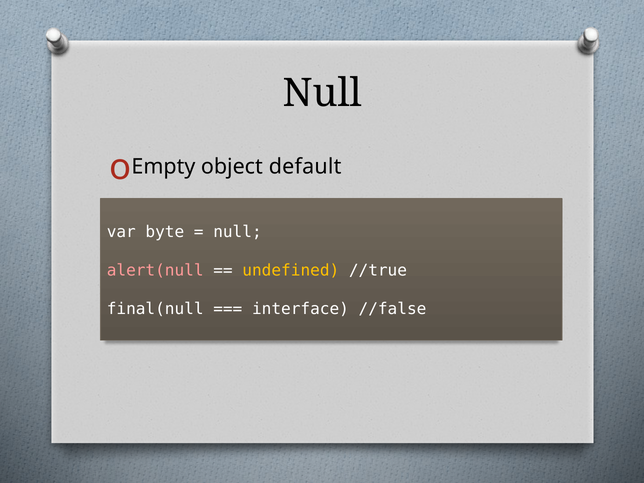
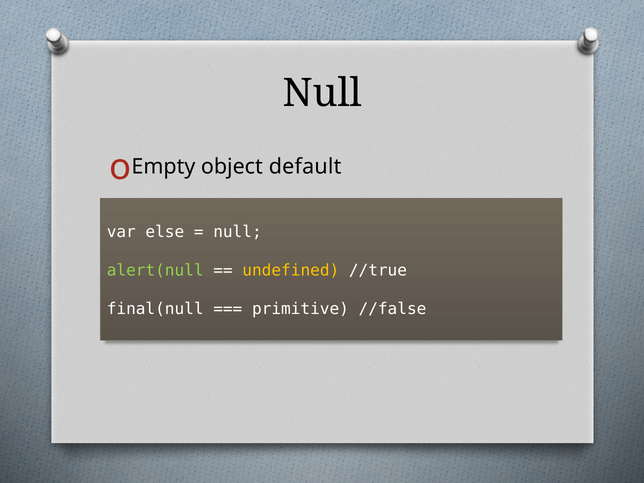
byte: byte -> else
alert(null colour: pink -> light green
interface: interface -> primitive
